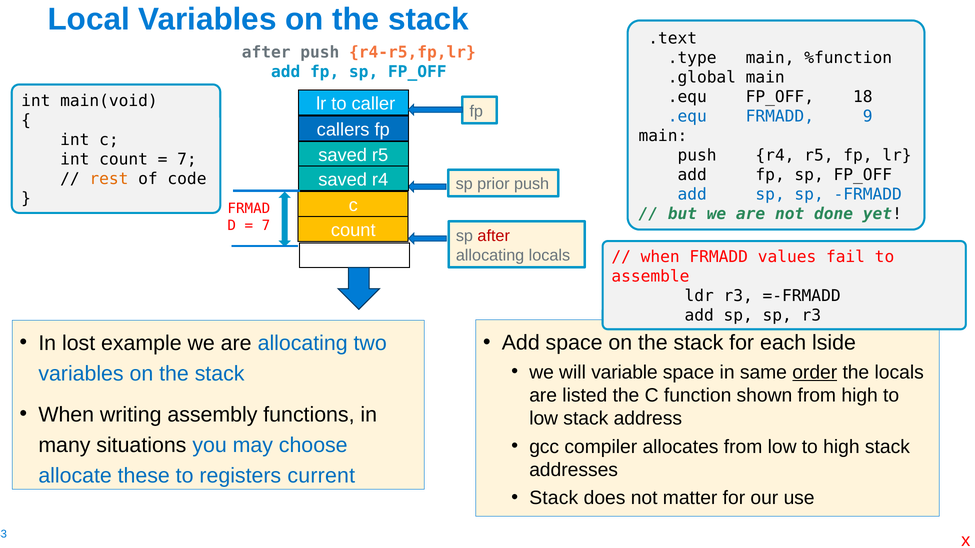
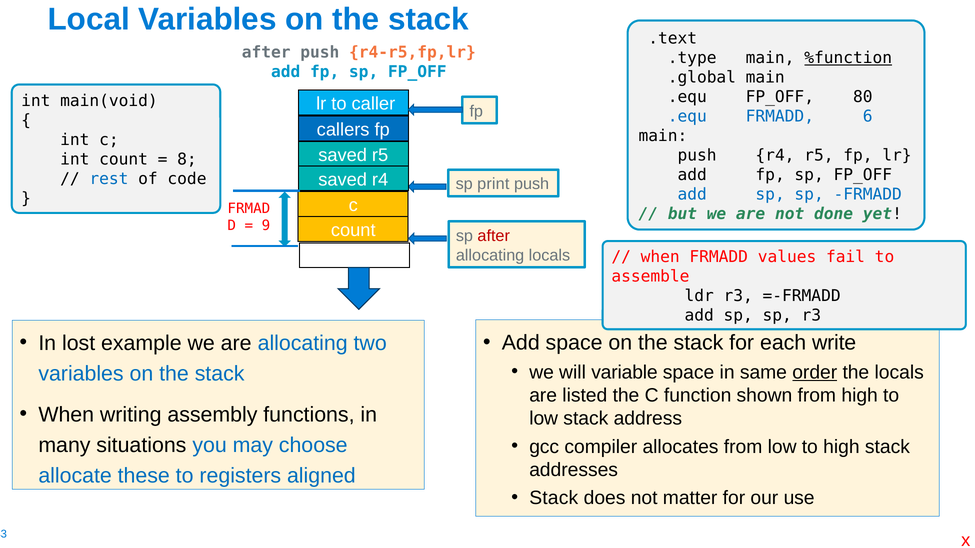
%function underline: none -> present
18: 18 -> 80
9: 9 -> 6
7 at (187, 160): 7 -> 8
rest colour: orange -> blue
prior: prior -> print
7 at (266, 226): 7 -> 9
lside: lside -> write
current: current -> aligned
